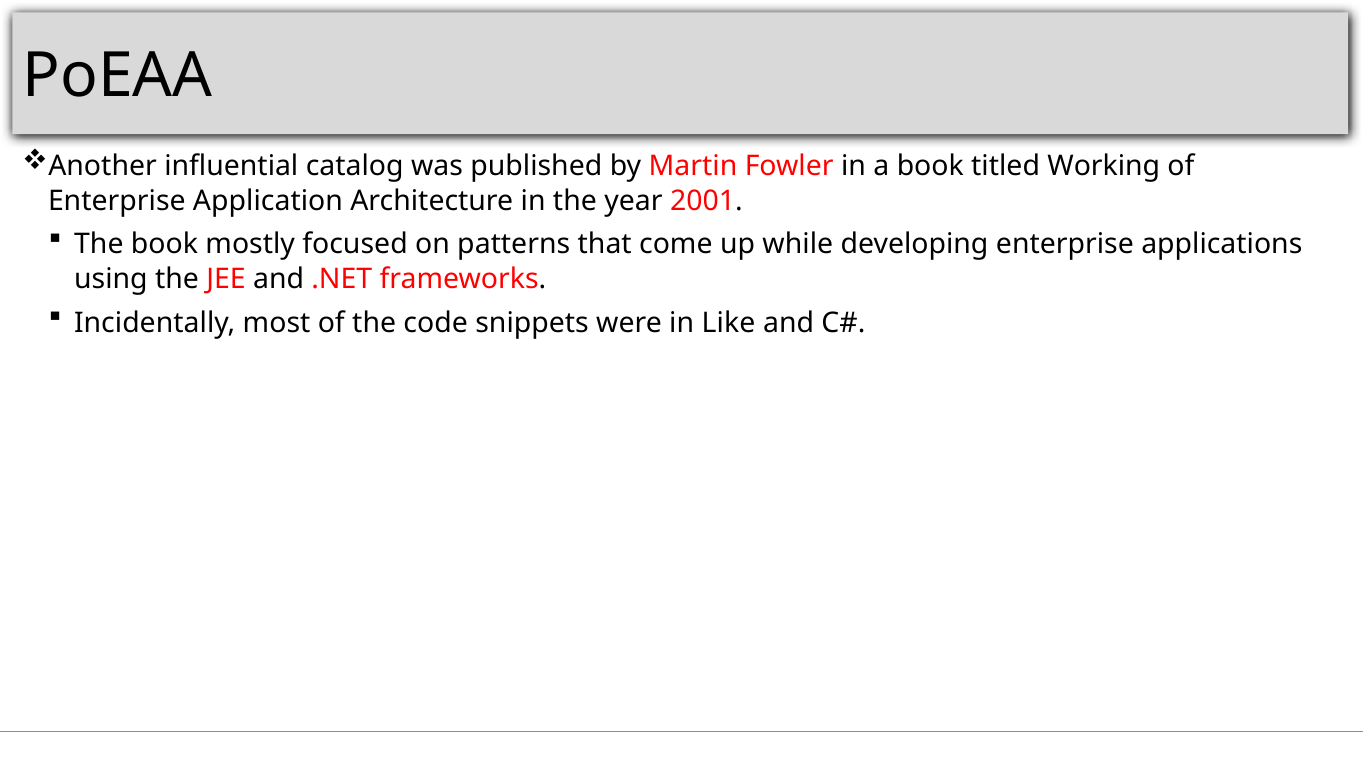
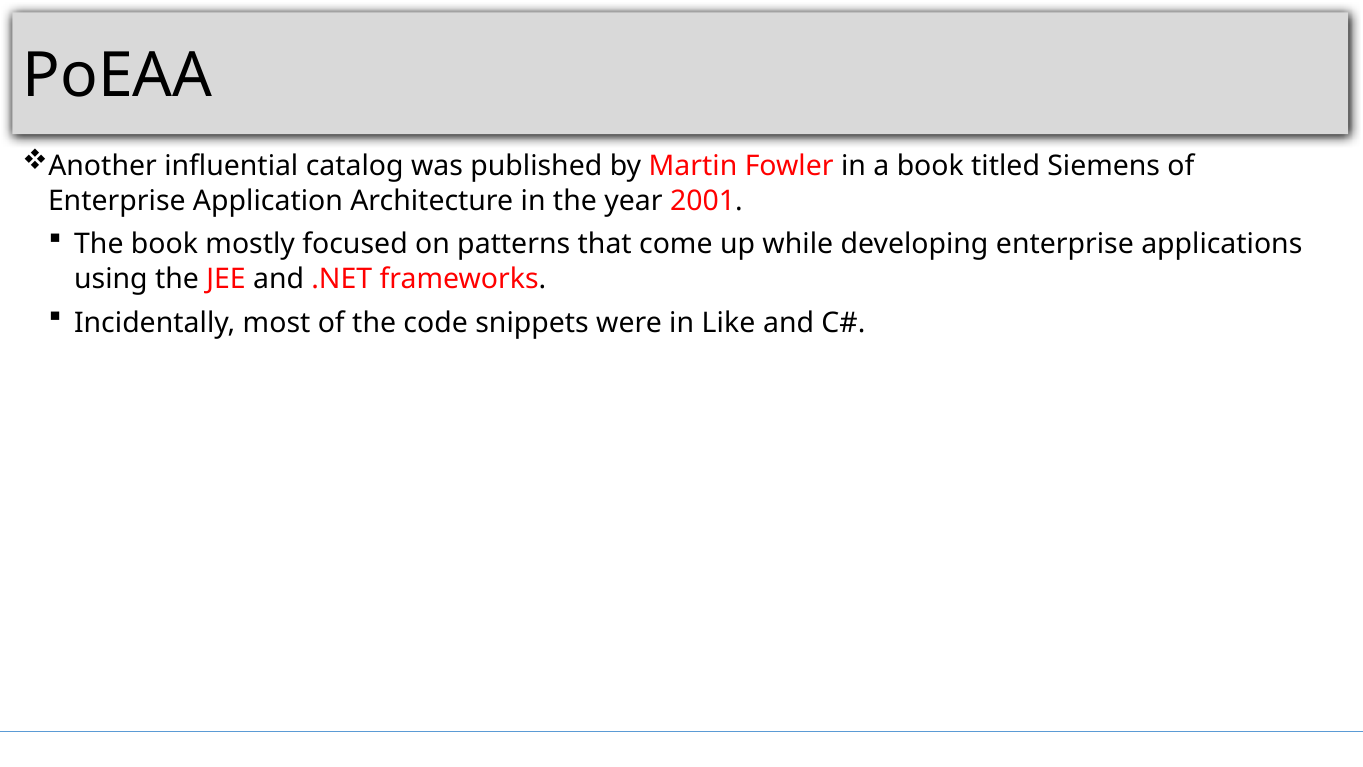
Working: Working -> Siemens
